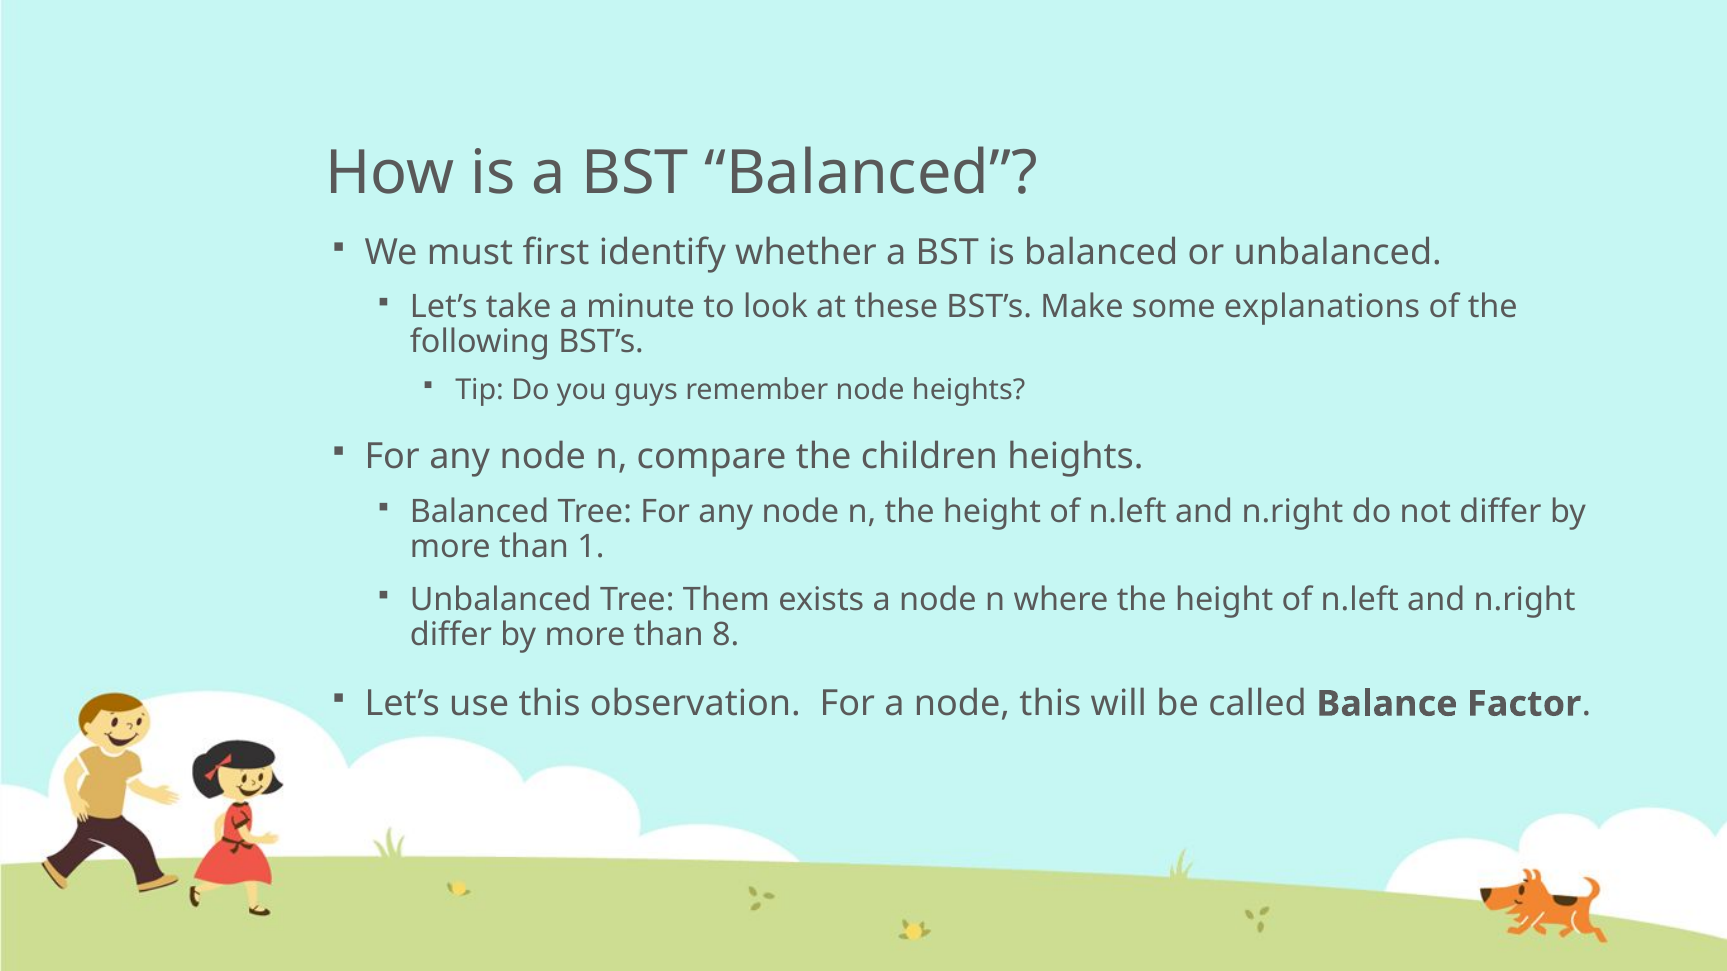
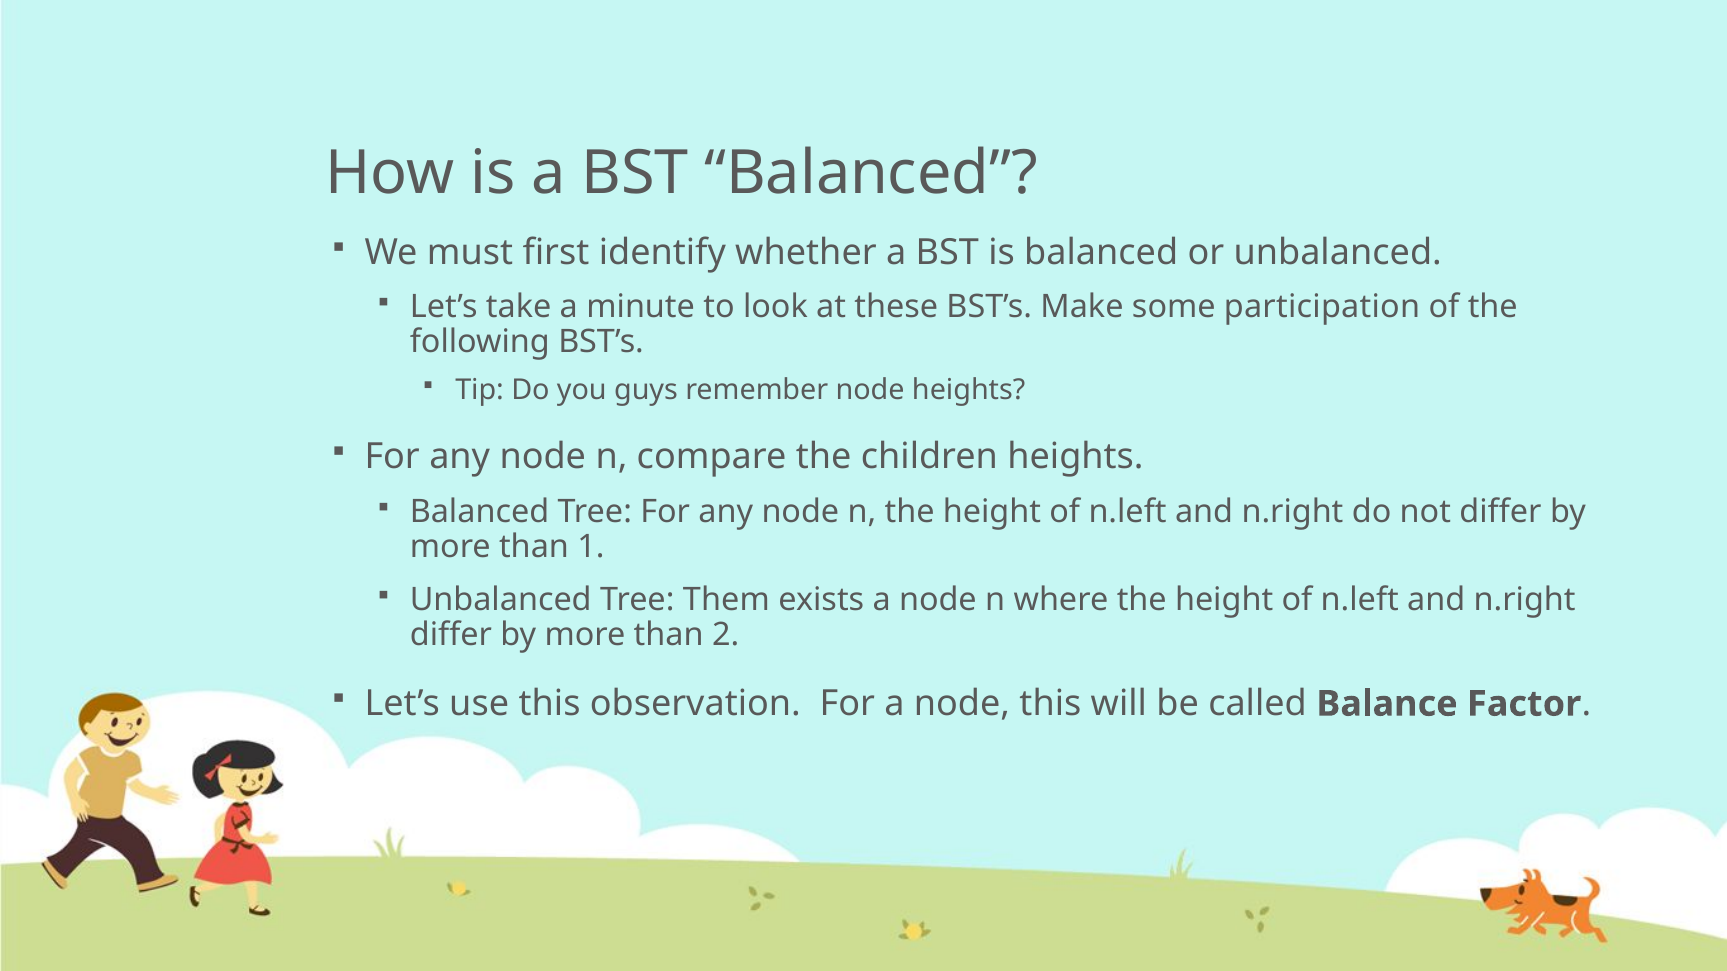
explanations: explanations -> participation
8: 8 -> 2
